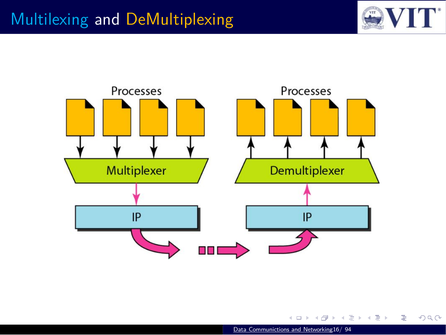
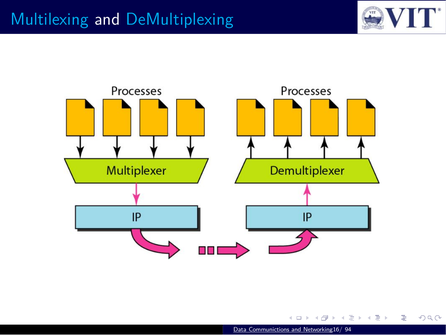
DeMultiplexing colour: yellow -> light blue
